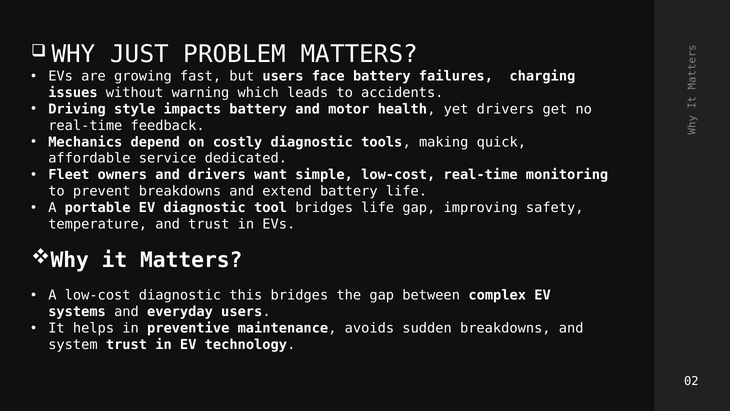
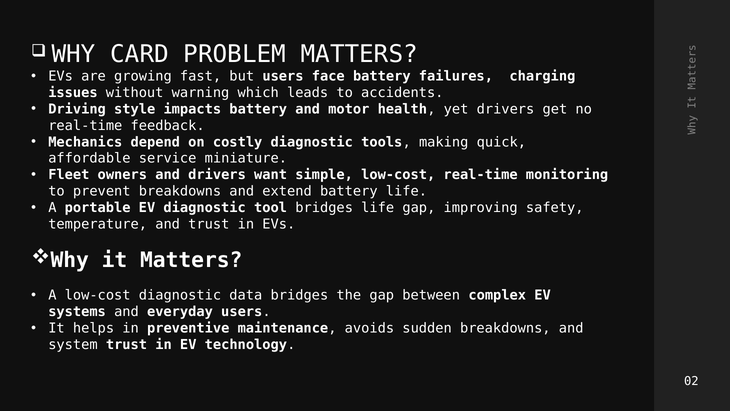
JUST: JUST -> CARD
dedicated: dedicated -> miniature
this: this -> data
